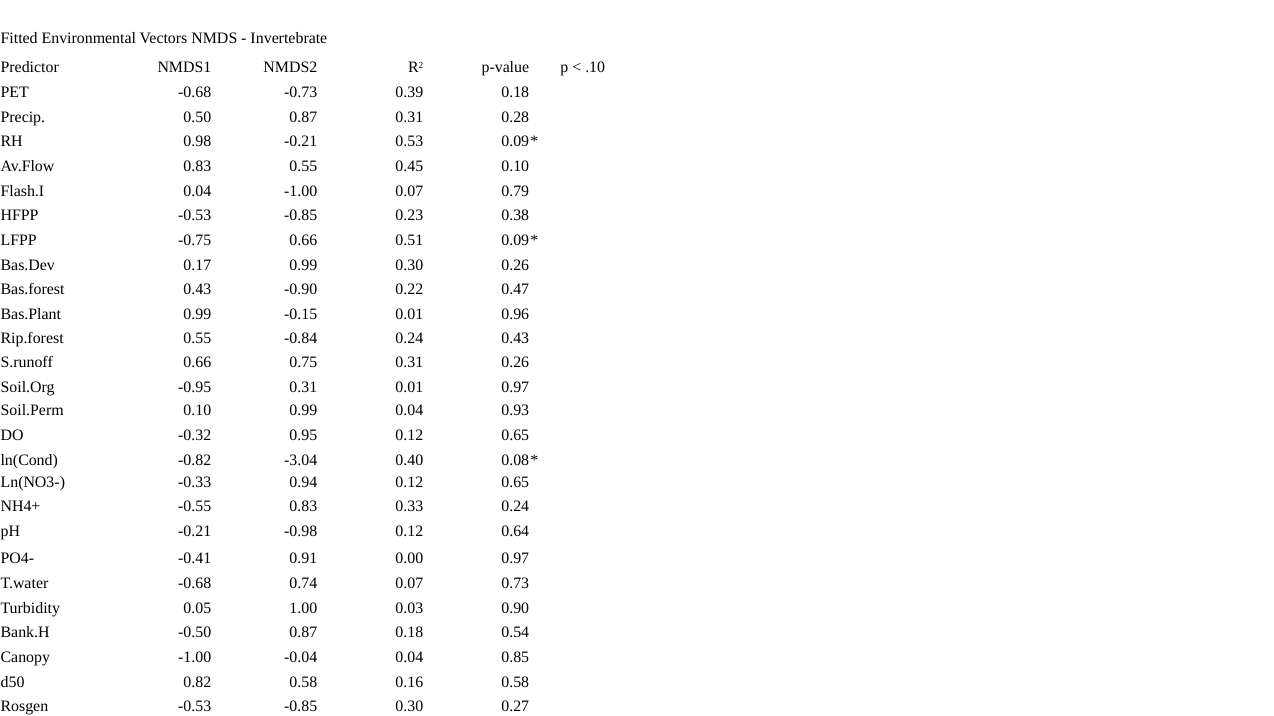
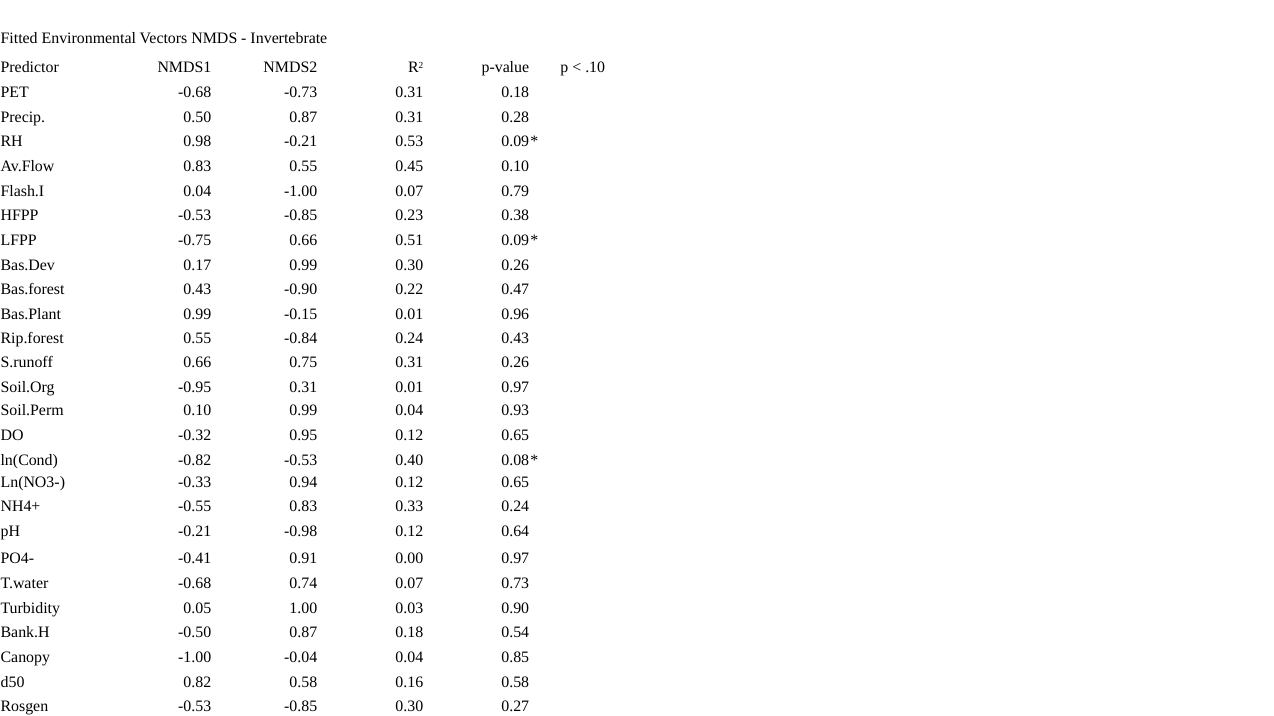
-0.73 0.39: 0.39 -> 0.31
-0.82 -3.04: -3.04 -> -0.53
